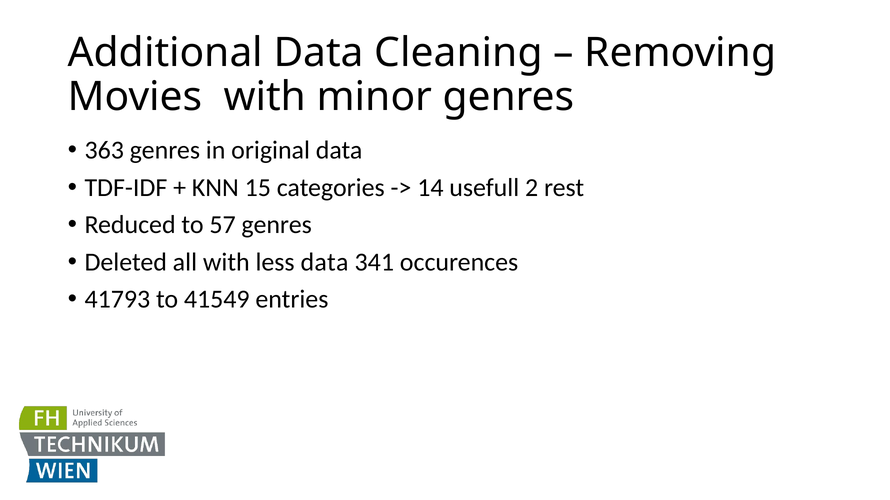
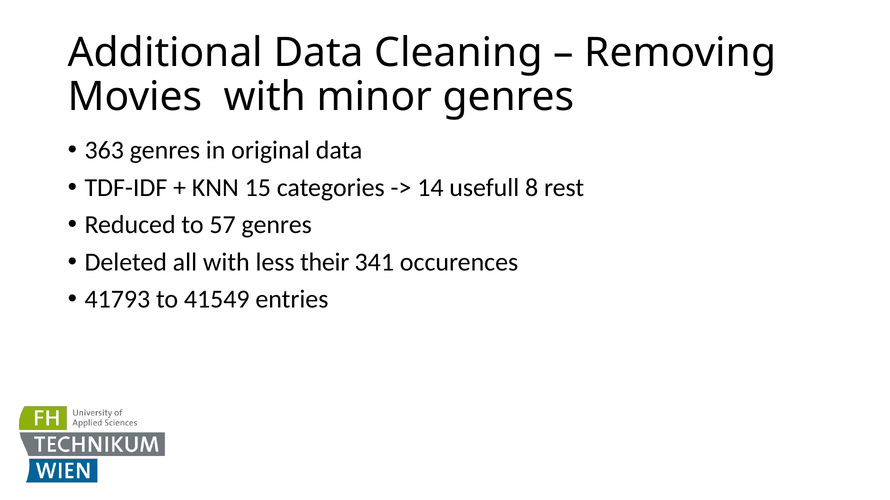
2: 2 -> 8
less data: data -> their
